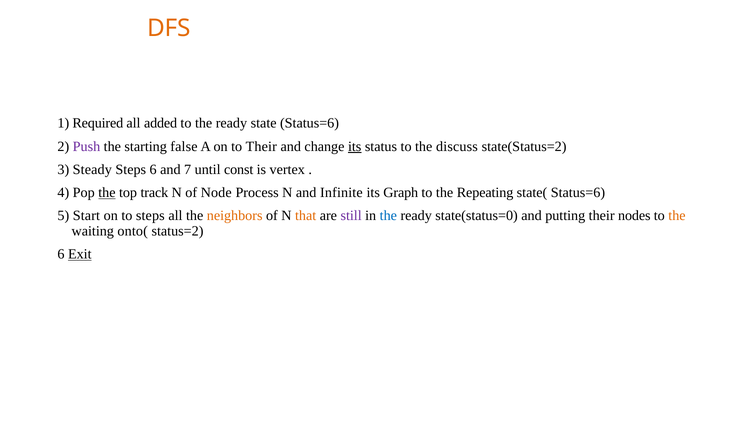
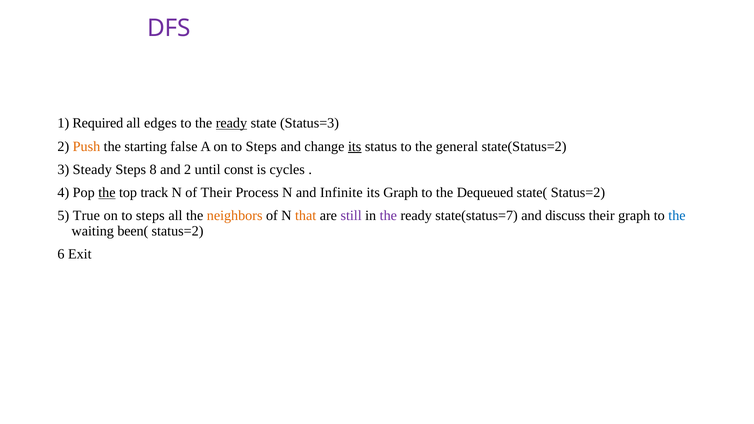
DFS colour: orange -> purple
added: added -> edges
ready at (231, 123) underline: none -> present
state Status=6: Status=6 -> Status=3
Push colour: purple -> orange
A on to Their: Their -> Steps
discuss: discuss -> general
Steps 6: 6 -> 8
and 7: 7 -> 2
vertex: vertex -> cycles
of Node: Node -> Their
Repeating: Repeating -> Dequeued
state( Status=6: Status=6 -> Status=2
Start: Start -> True
the at (388, 216) colour: blue -> purple
state(status=0: state(status=0 -> state(status=7
putting: putting -> discuss
their nodes: nodes -> graph
the at (677, 216) colour: orange -> blue
onto(: onto( -> been(
Exit underline: present -> none
